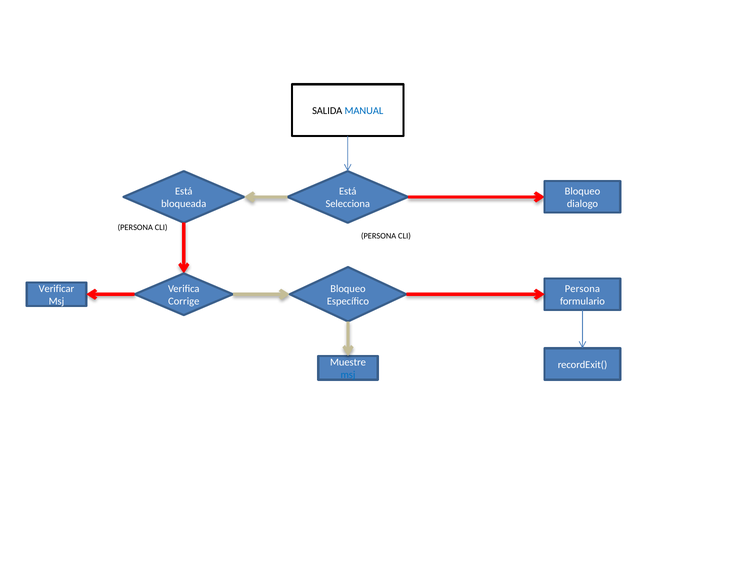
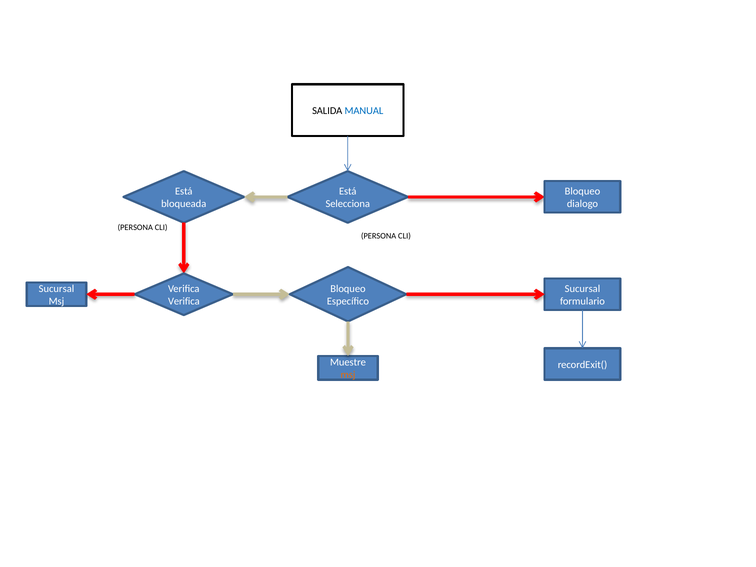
Verificar at (56, 289): Verificar -> Sucursal
Persona at (582, 289): Persona -> Sucursal
Corrige at (184, 301): Corrige -> Verifica
msj at (348, 375) colour: blue -> orange
